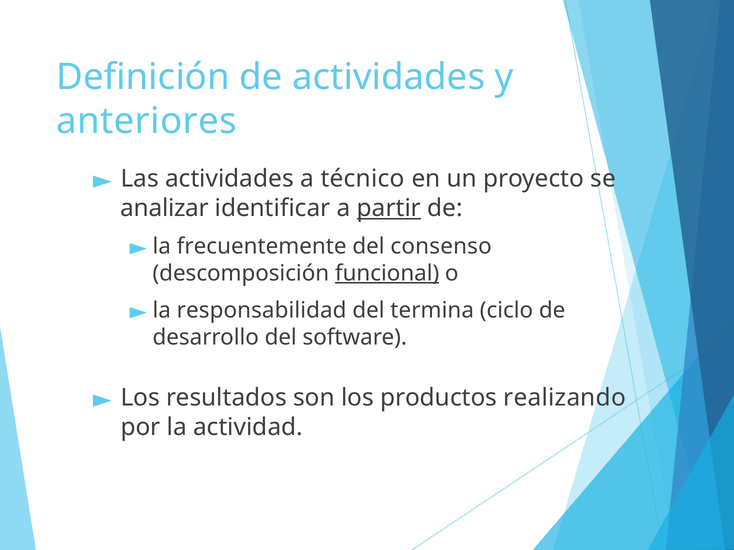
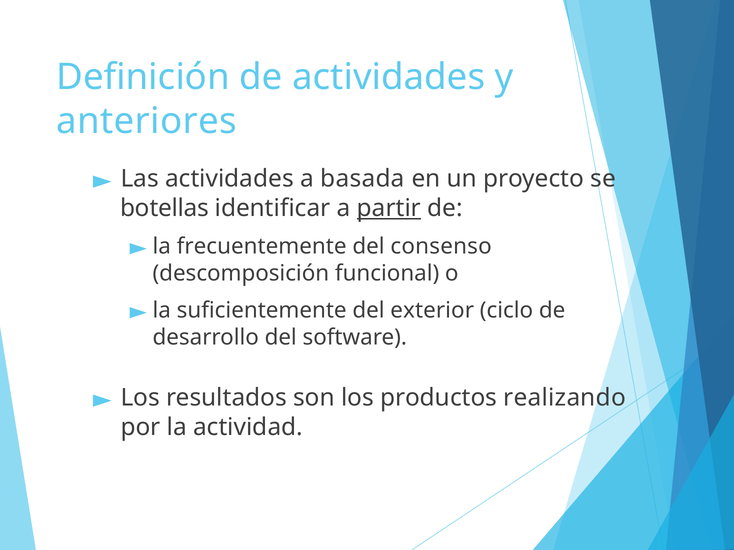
técnico: técnico -> basada
analizar: analizar -> botellas
funcional underline: present -> none
responsabilidad: responsabilidad -> suficientemente
termina: termina -> exterior
